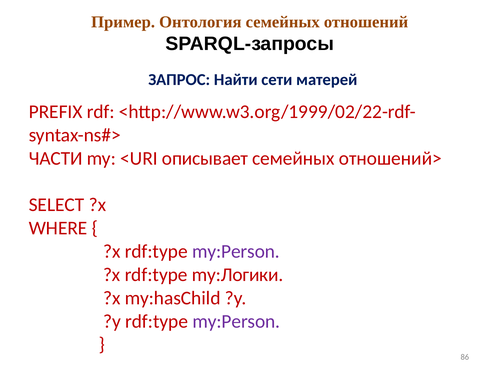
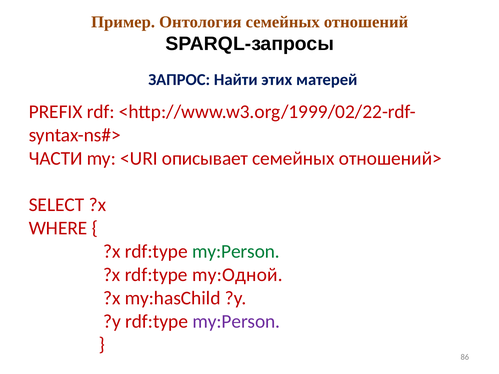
сети: сети -> этих
my:Person at (236, 252) colour: purple -> green
my:Логики: my:Логики -> my:Одной
